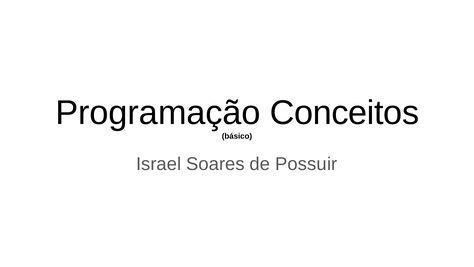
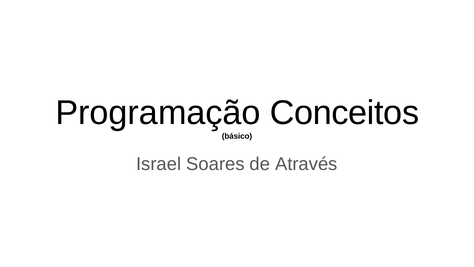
Possuir: Possuir -> Através
